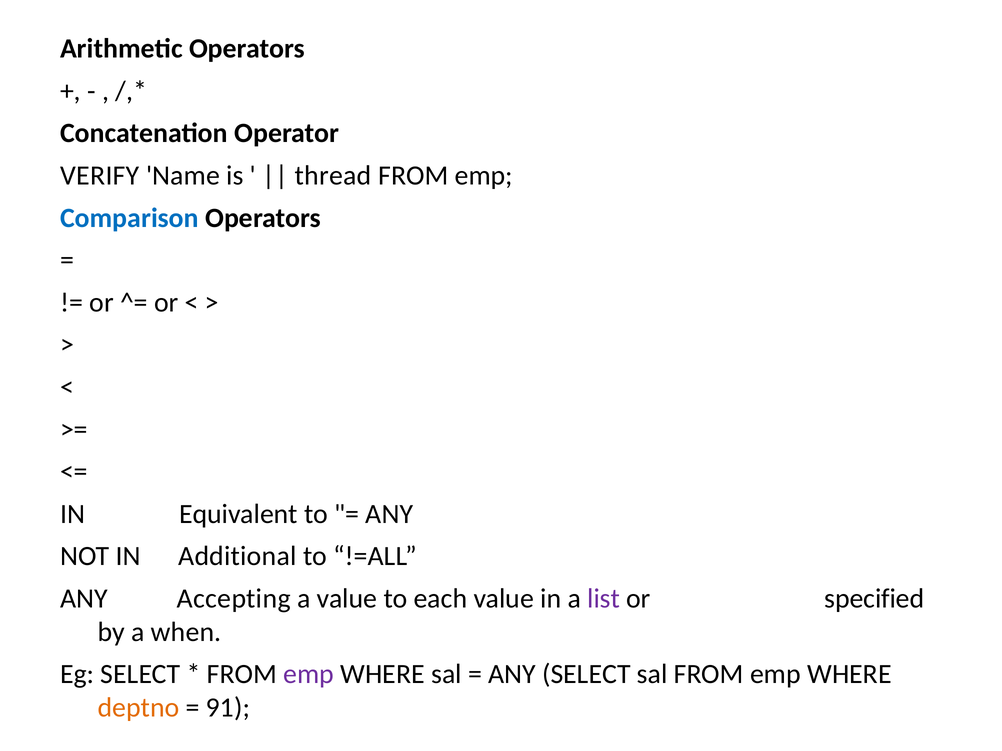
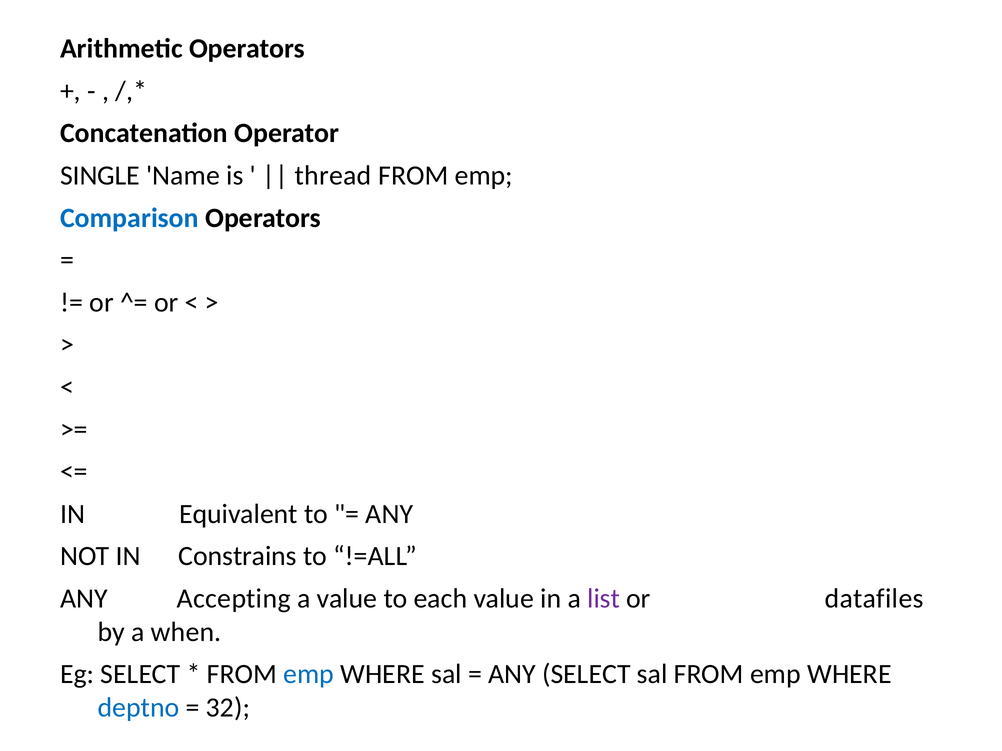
VERIFY: VERIFY -> SINGLE
Additional: Additional -> Constrains
specified: specified -> datafiles
emp at (309, 675) colour: purple -> blue
deptno colour: orange -> blue
91: 91 -> 32
